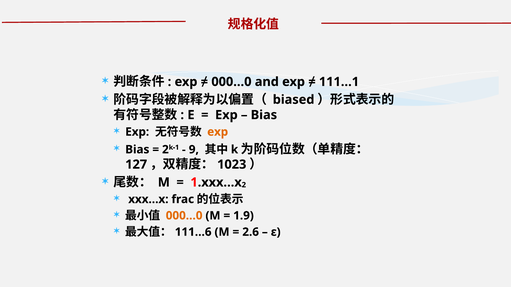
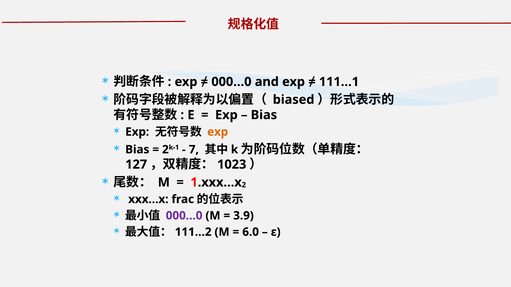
9: 9 -> 7
000…0 at (184, 216) colour: orange -> purple
1.9: 1.9 -> 3.9
111…6: 111…6 -> 111…2
2.6: 2.6 -> 6.0
